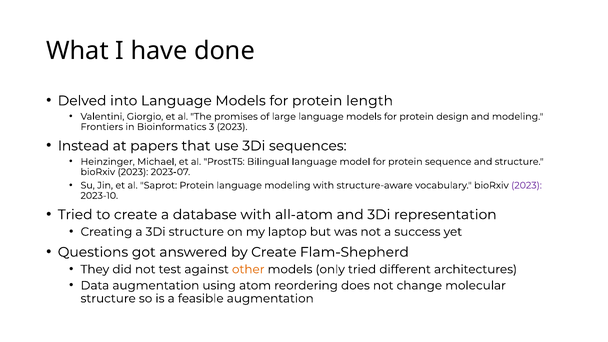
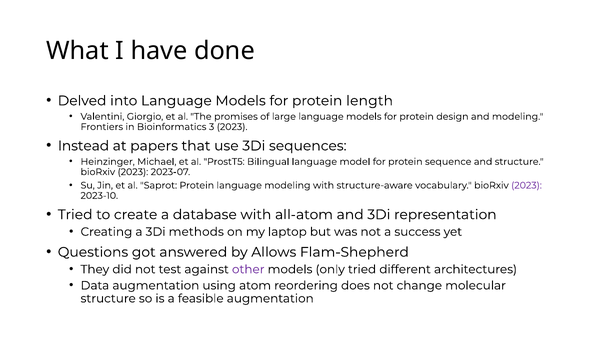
3Di structure: structure -> methods
by Create: Create -> Allows
other colour: orange -> purple
